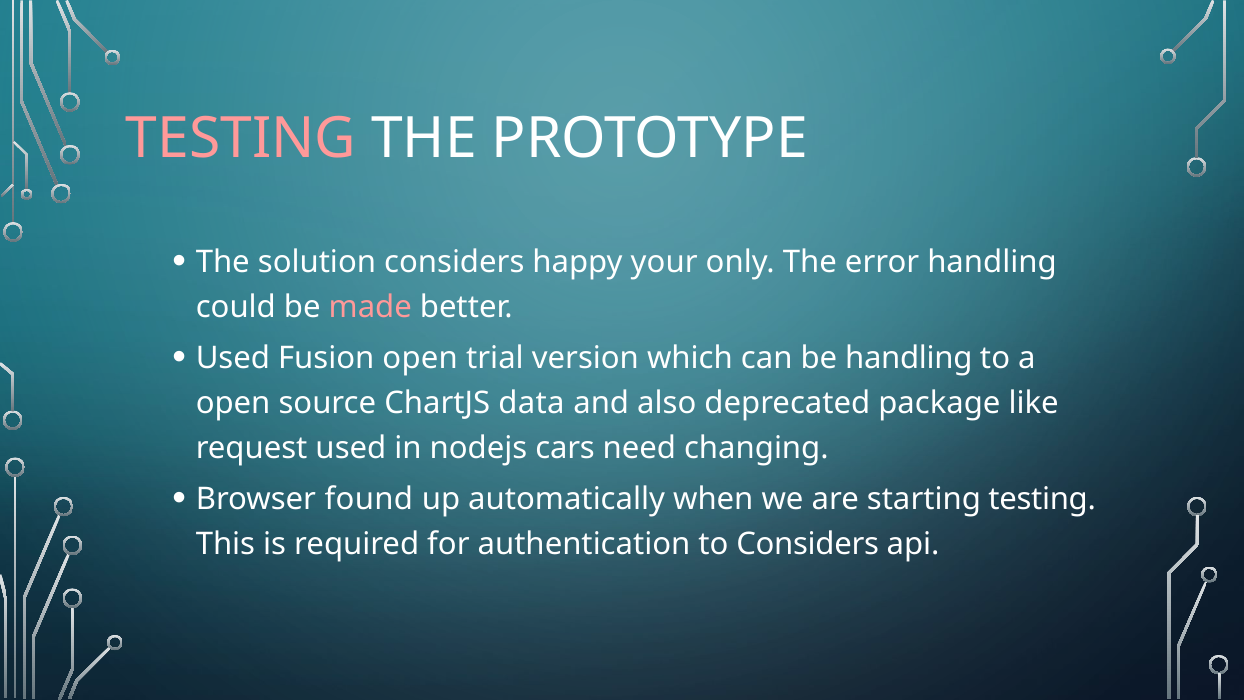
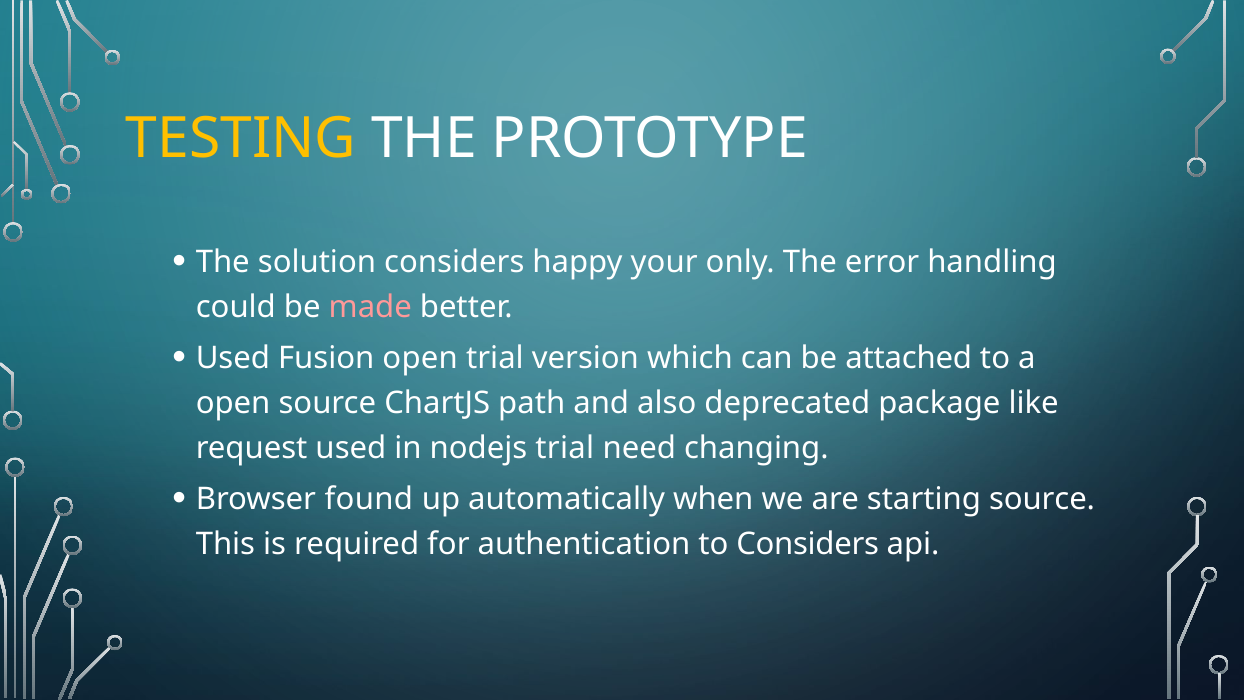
TESTING at (241, 138) colour: pink -> yellow
be handling: handling -> attached
data: data -> path
nodejs cars: cars -> trial
starting testing: testing -> source
